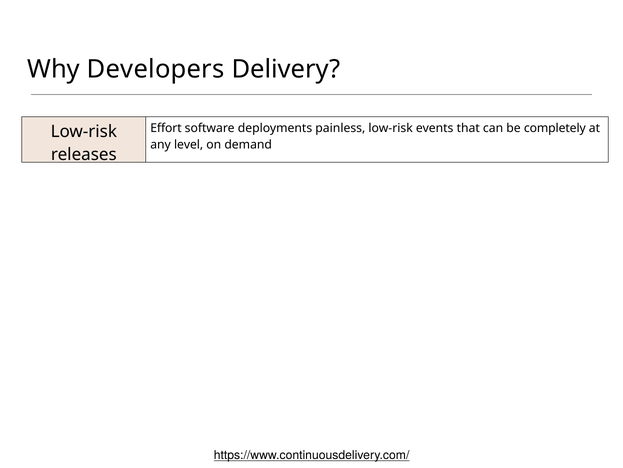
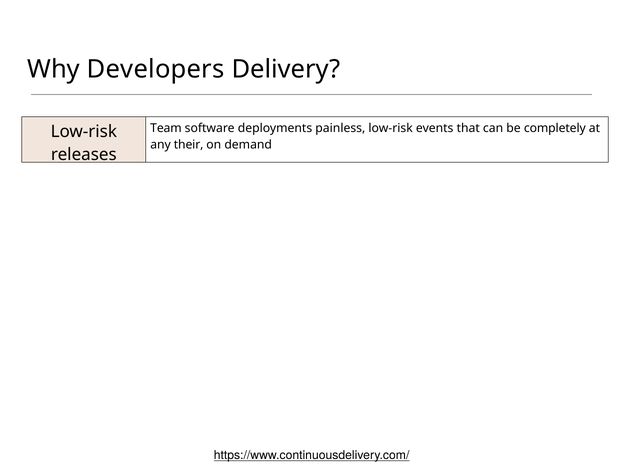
Effort: Effort -> Team
level: level -> their
